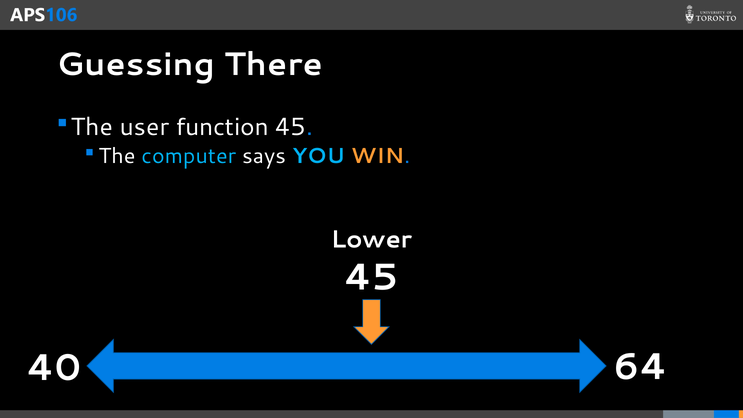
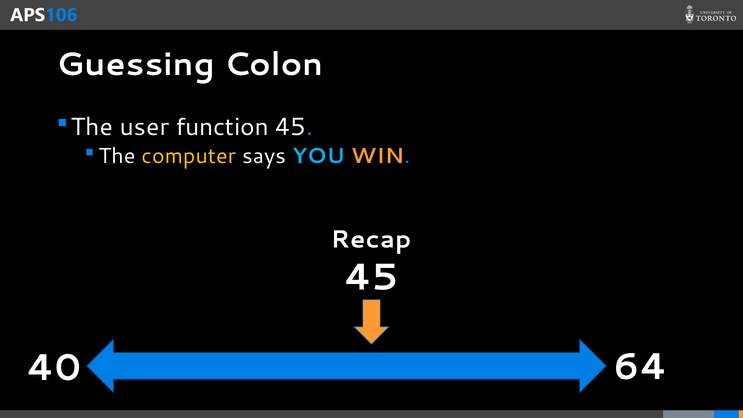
There: There -> Colon
computer colour: light blue -> yellow
Lower: Lower -> Recap
